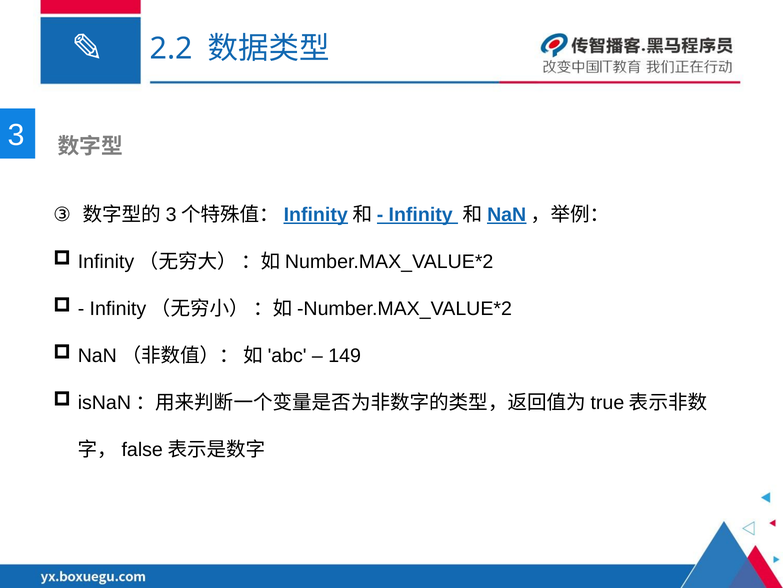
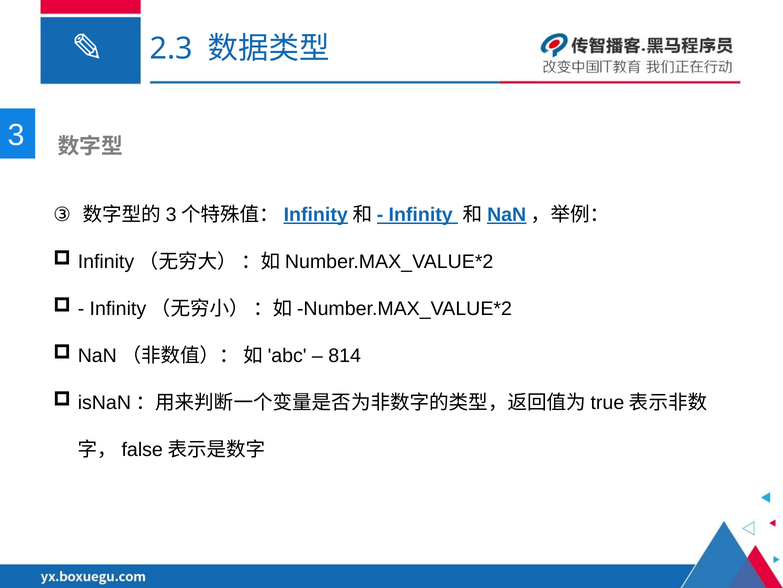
2.2: 2.2 -> 2.3
149: 149 -> 814
